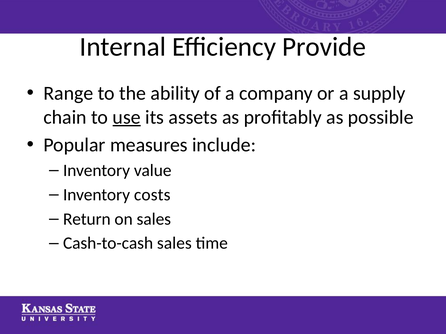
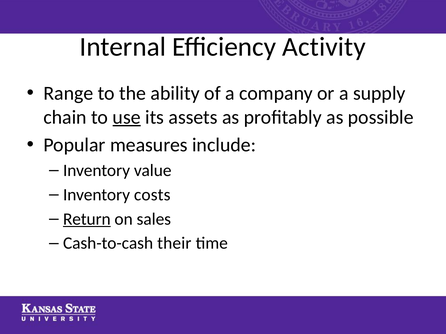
Provide: Provide -> Activity
Return underline: none -> present
Cash-to-cash sales: sales -> their
